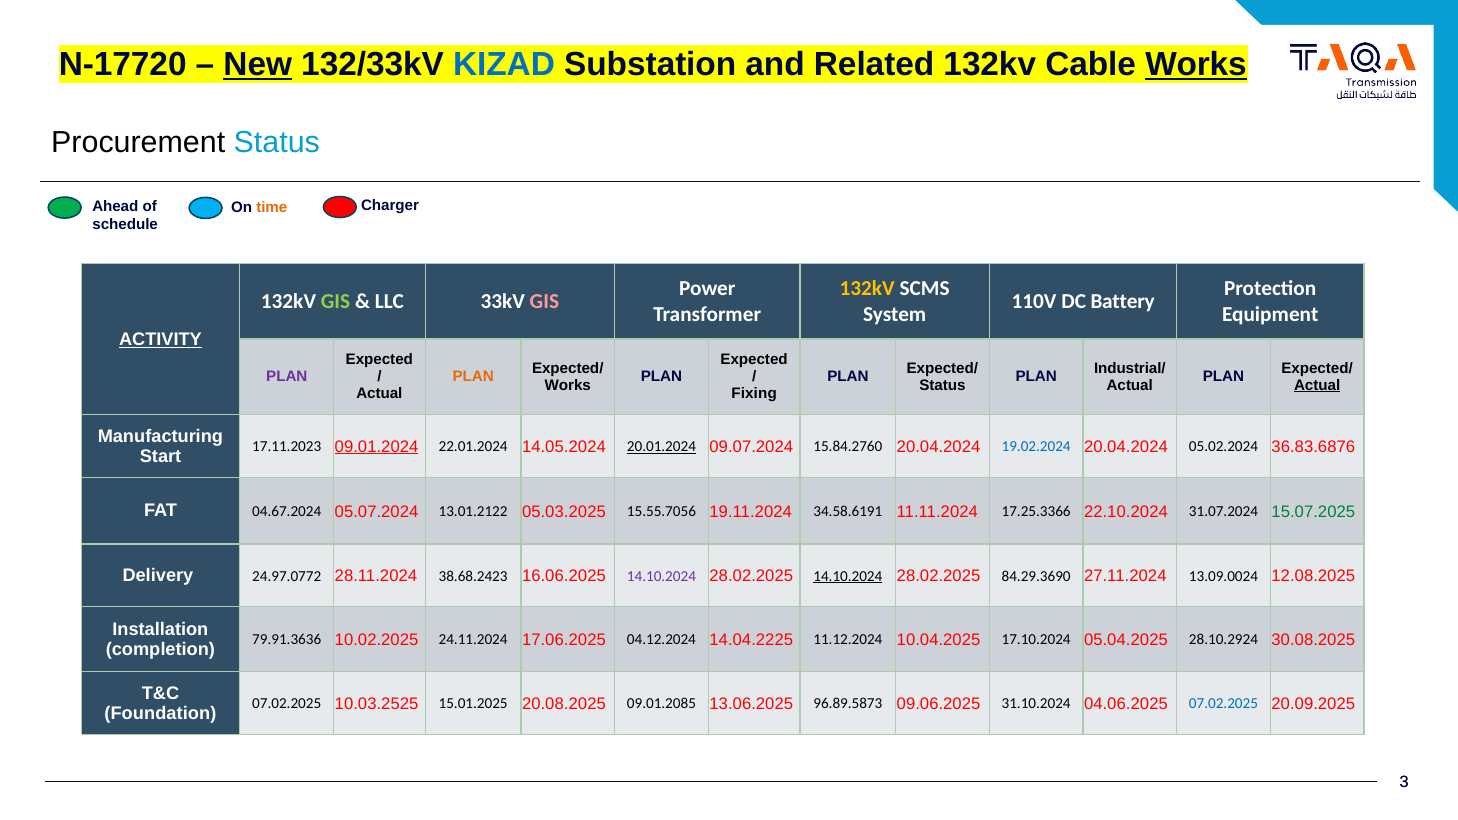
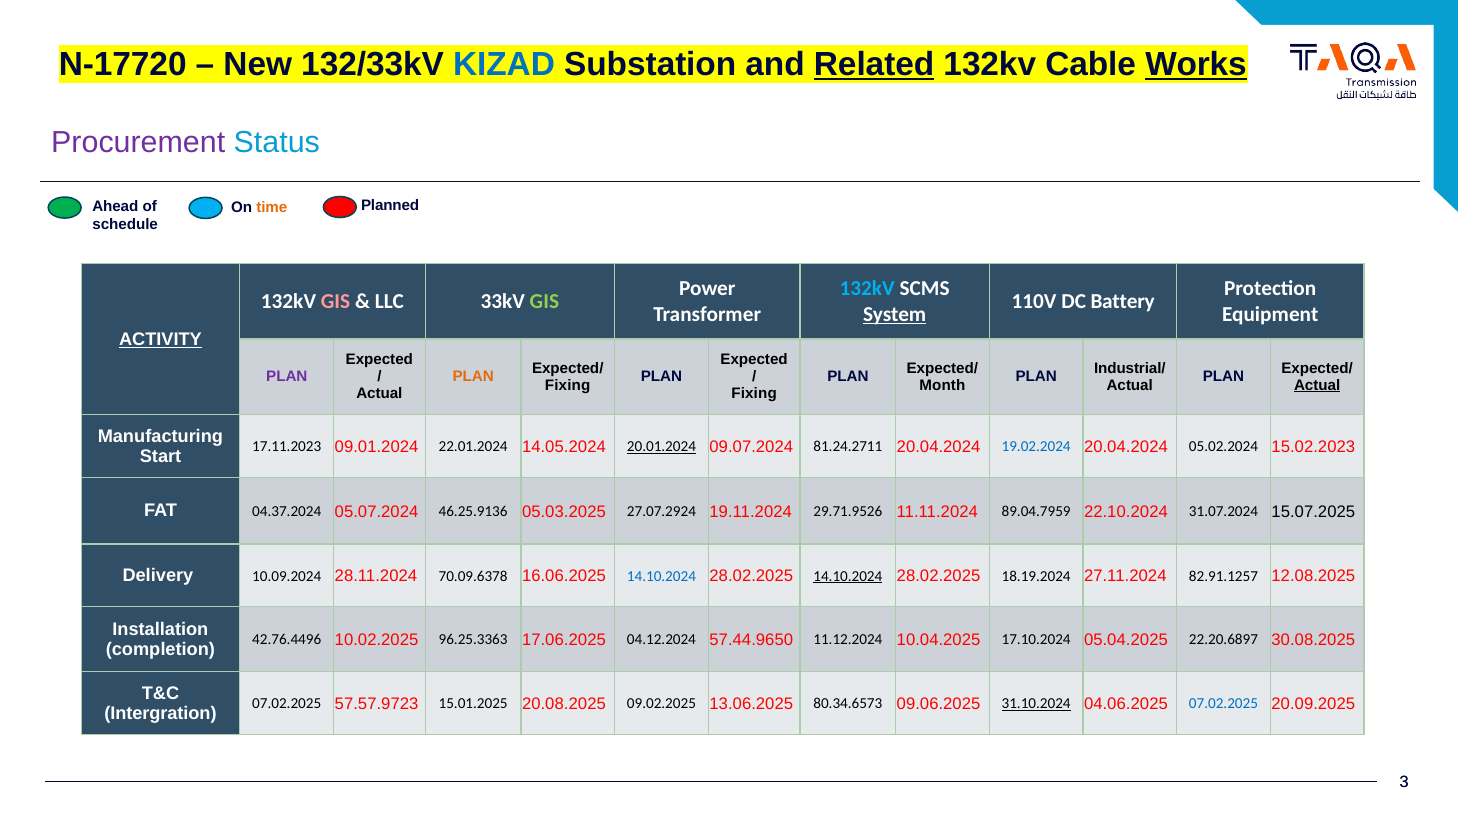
New underline: present -> none
Related underline: none -> present
Procurement colour: black -> purple
Charger: Charger -> Planned
132kV at (867, 289) colour: yellow -> light blue
GIS at (336, 302) colour: light green -> pink
GIS at (544, 302) colour: pink -> light green
System underline: none -> present
Works at (568, 385): Works -> Fixing
Status at (942, 385): Status -> Month
09.01.2024 underline: present -> none
15.84.2760: 15.84.2760 -> 81.24.2711
36.83.6876: 36.83.6876 -> 15.02.2023
04.67.2024: 04.67.2024 -> 04.37.2024
13.01.2122: 13.01.2122 -> 46.25.9136
15.55.7056: 15.55.7056 -> 27.07.2924
34.58.6191: 34.58.6191 -> 29.71.9526
17.25.3366: 17.25.3366 -> 89.04.7959
15.07.2025 colour: green -> black
24.97.0772: 24.97.0772 -> 10.09.2024
38.68.2423: 38.68.2423 -> 70.09.6378
14.10.2024 at (661, 576) colour: purple -> blue
84.29.3690: 84.29.3690 -> 18.19.2024
13.09.0024: 13.09.0024 -> 82.91.1257
79.91.3636: 79.91.3636 -> 42.76.4496
24.11.2024: 24.11.2024 -> 96.25.3363
14.04.2225: 14.04.2225 -> 57.44.9650
28.10.2924: 28.10.2924 -> 22.20.6897
Foundation: Foundation -> Intergration
10.03.2525: 10.03.2525 -> 57.57.9723
09.01.2085: 09.01.2085 -> 09.02.2025
96.89.5873: 96.89.5873 -> 80.34.6573
31.10.2024 underline: none -> present
